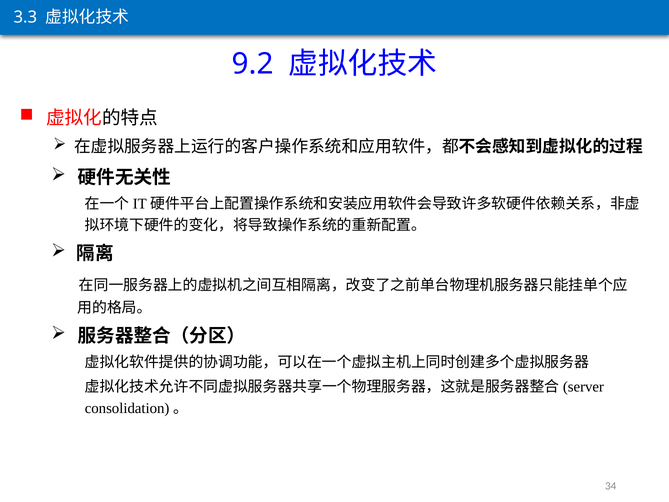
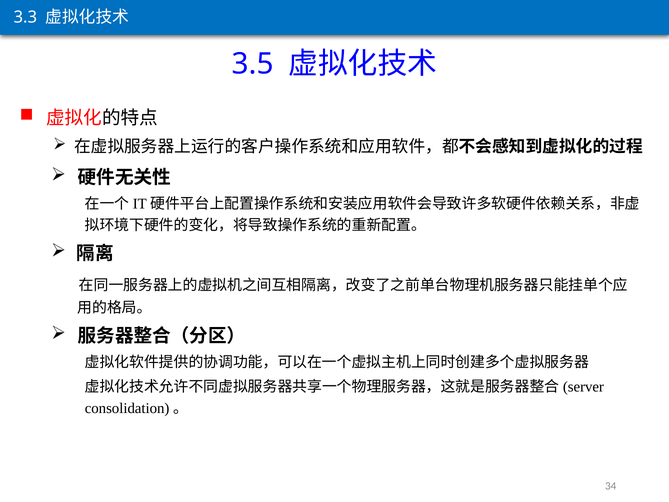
9.2: 9.2 -> 3.5
